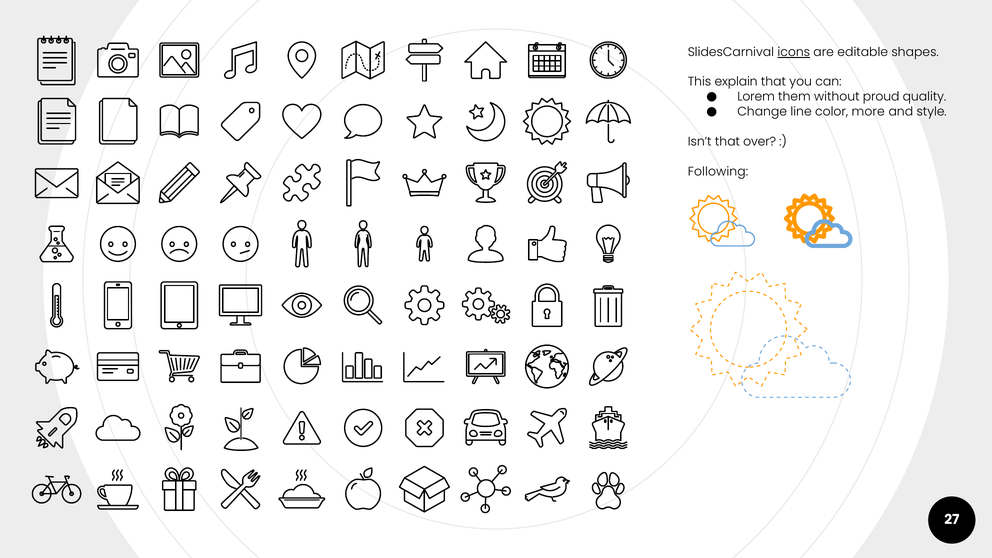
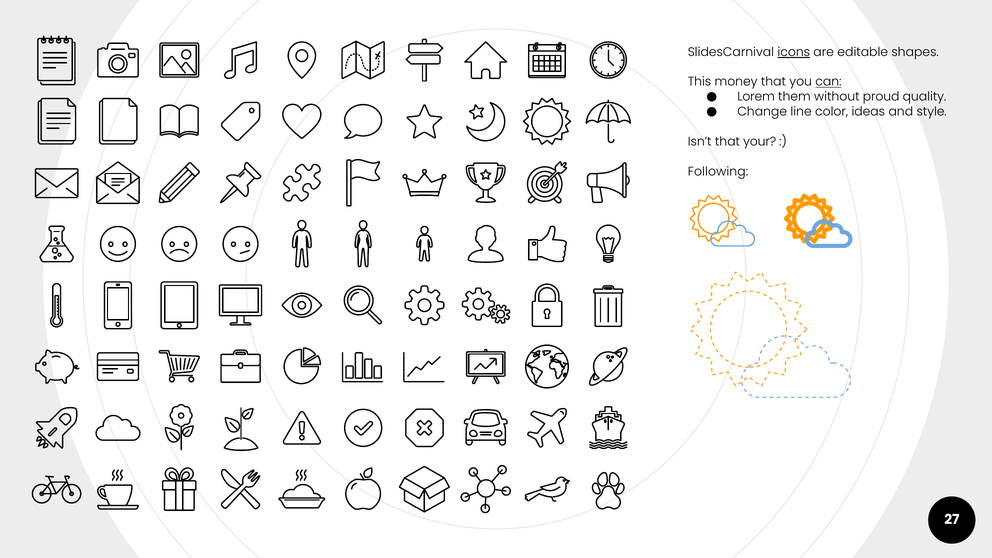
explain: explain -> money
can underline: none -> present
more: more -> ideas
over: over -> your
